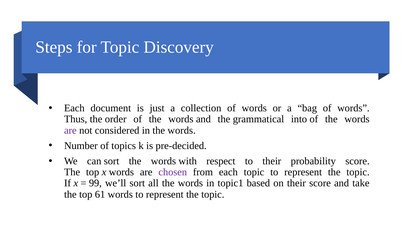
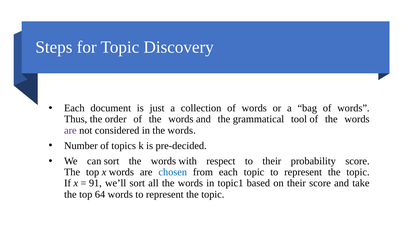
into: into -> tool
chosen colour: purple -> blue
99: 99 -> 91
61: 61 -> 64
